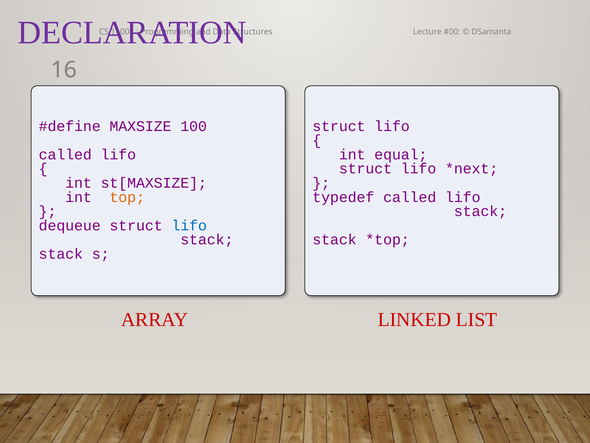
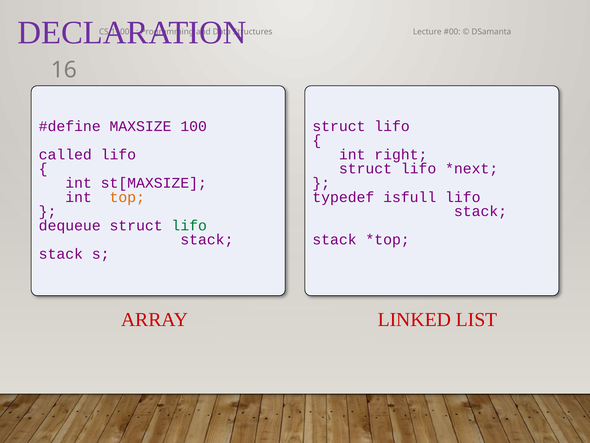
equal: equal -> right
typedef called: called -> isfull
lifo at (189, 225) colour: blue -> green
